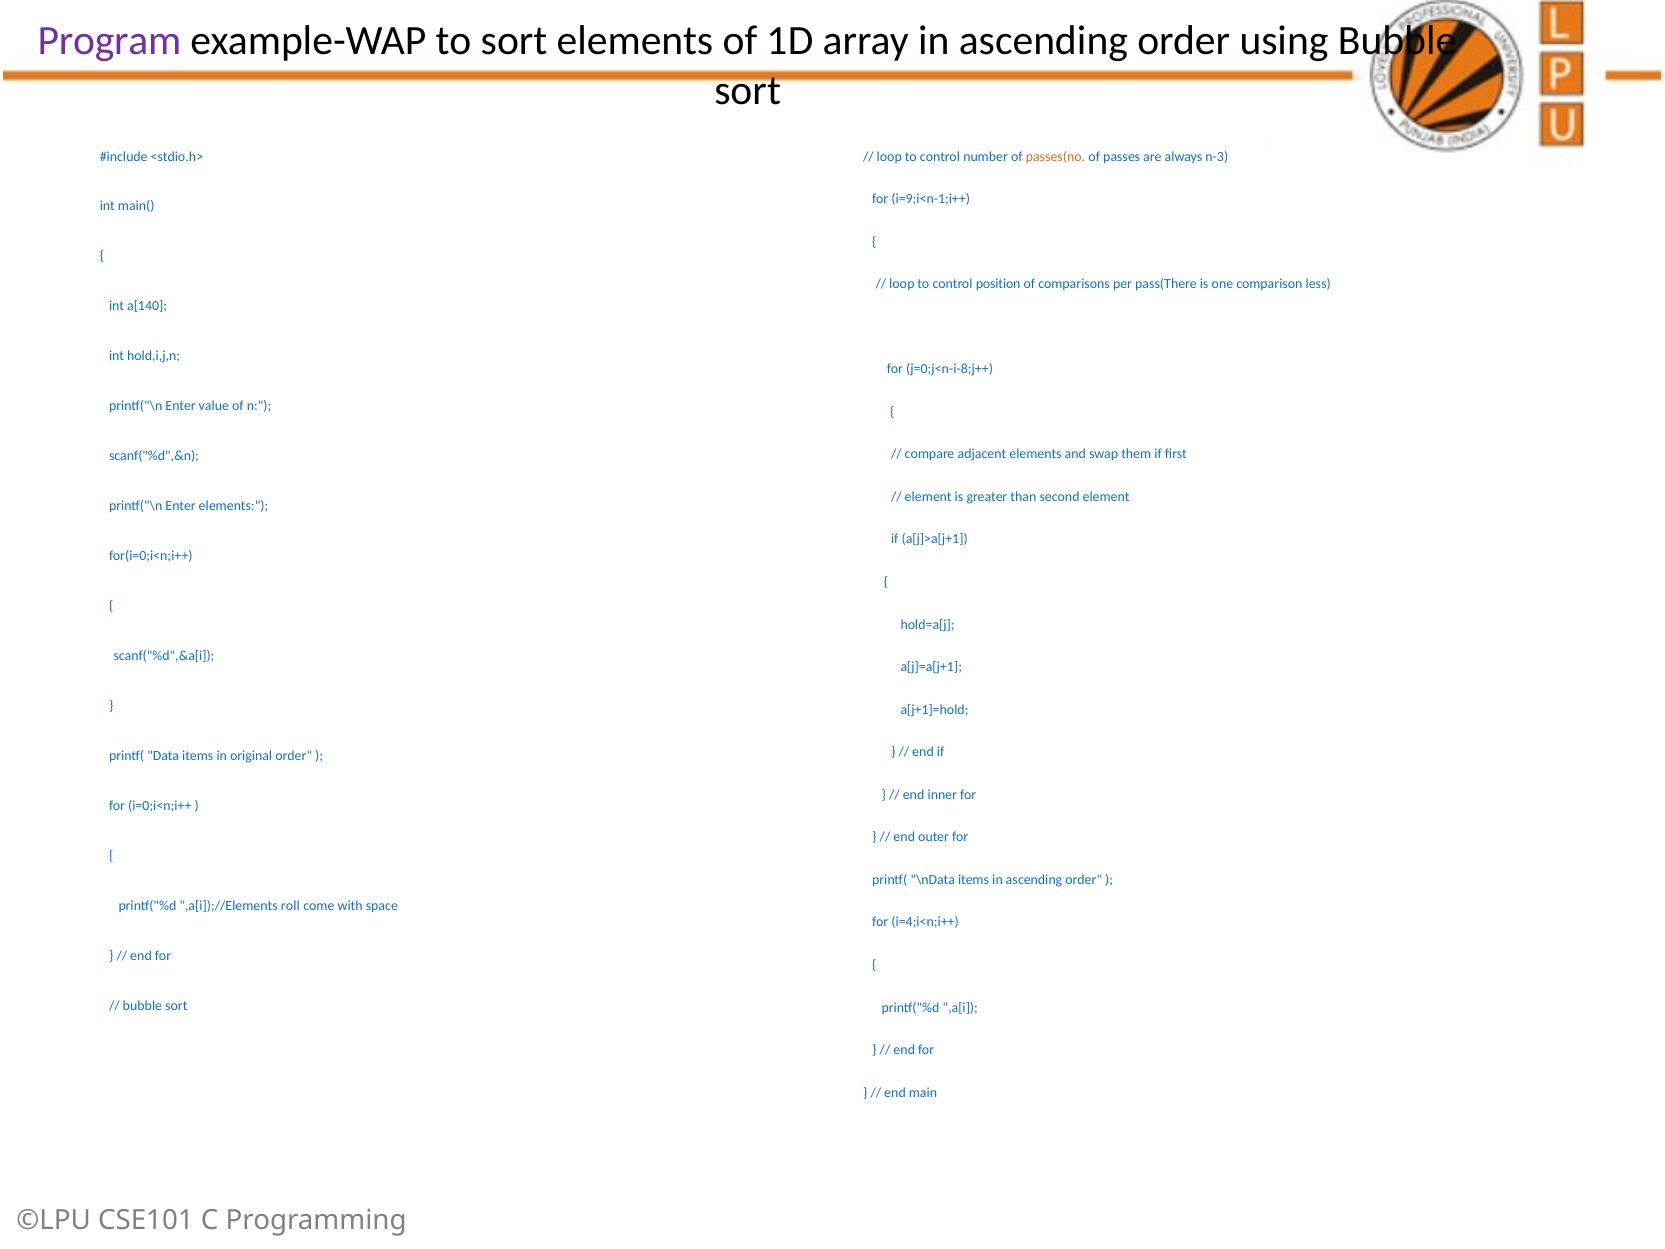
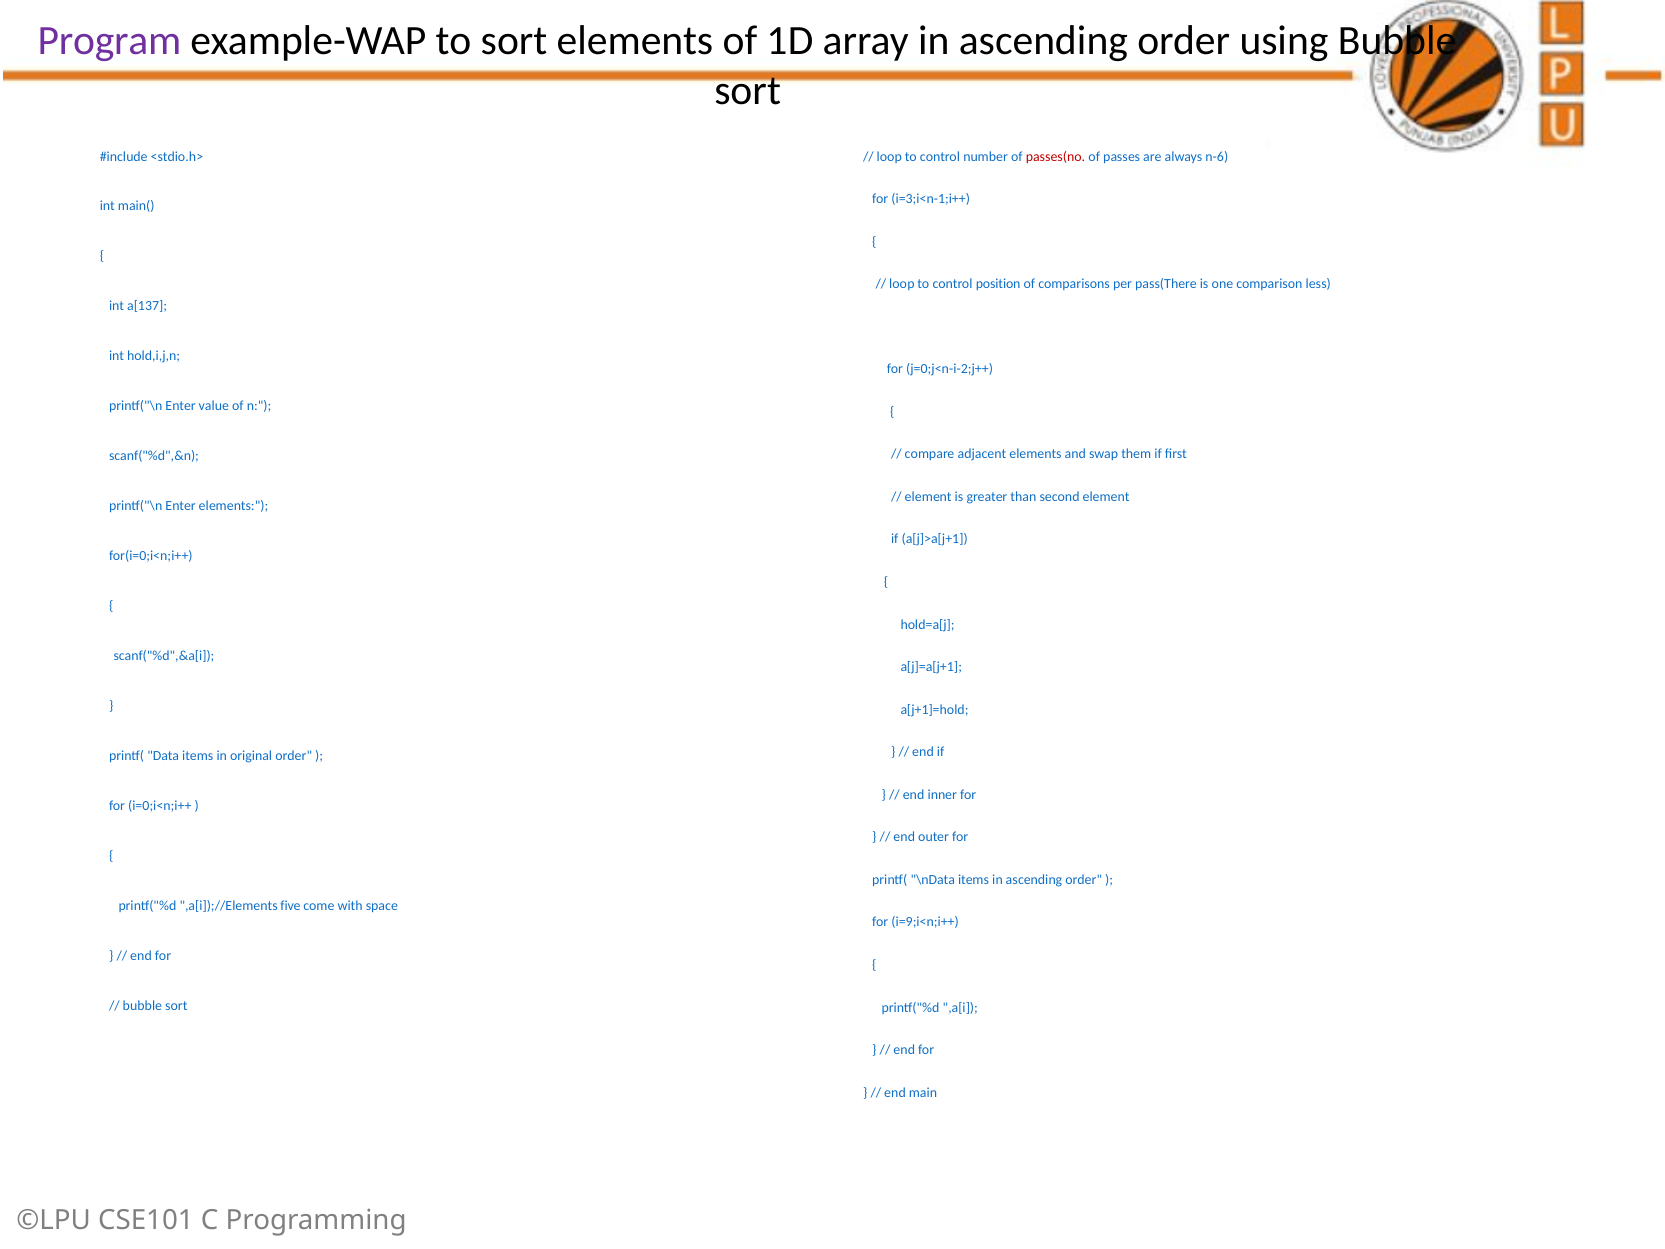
passes(no colour: orange -> red
n-3: n-3 -> n-6
i=9;i<n-1;i++: i=9;i<n-1;i++ -> i=3;i<n-1;i++
a[140: a[140 -> a[137
j=0;j<n-i-8;j++: j=0;j<n-i-8;j++ -> j=0;j<n-i-2;j++
roll: roll -> five
i=4;i<n;i++: i=4;i<n;i++ -> i=9;i<n;i++
